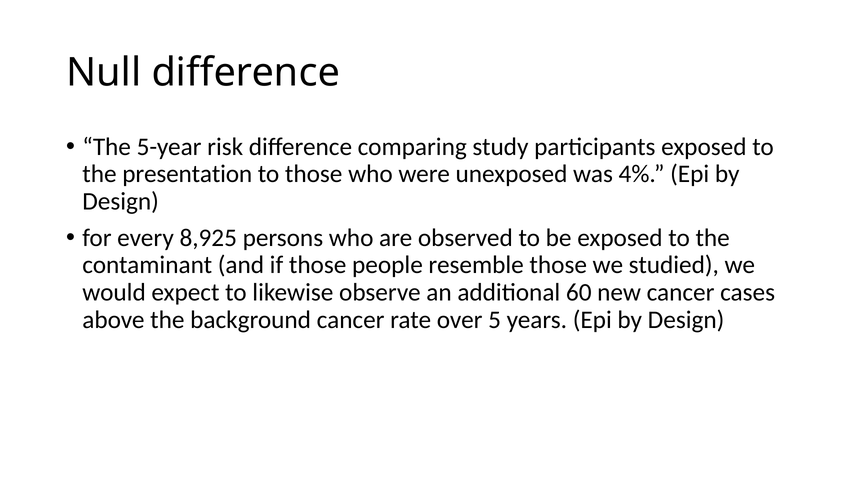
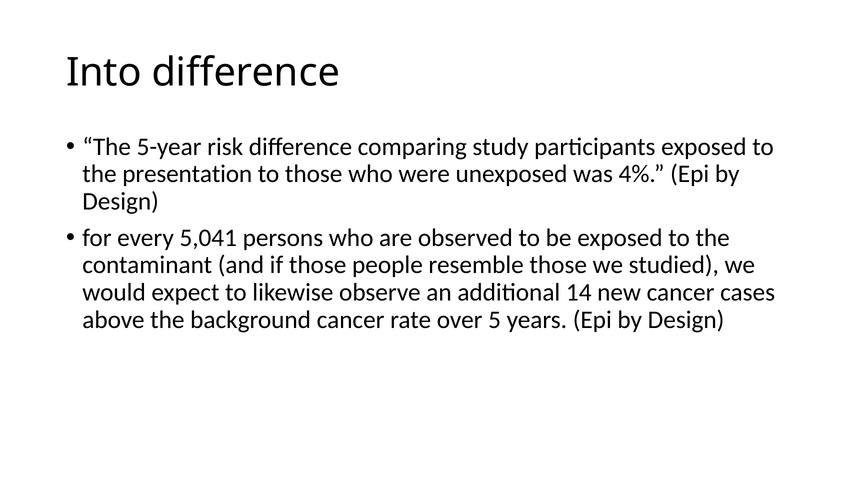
Null: Null -> Into
8,925: 8,925 -> 5,041
60: 60 -> 14
